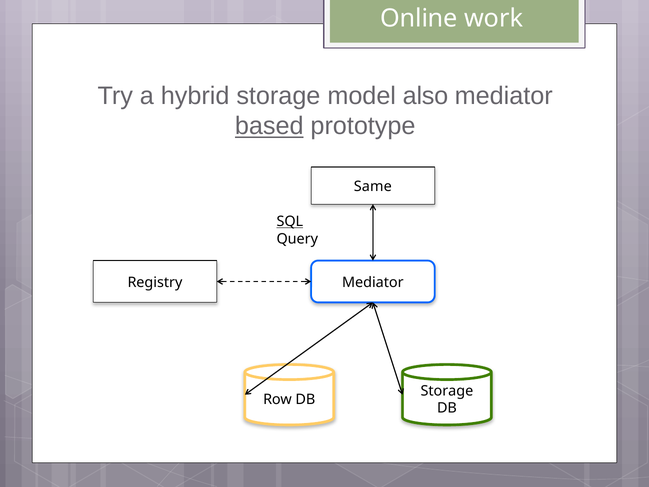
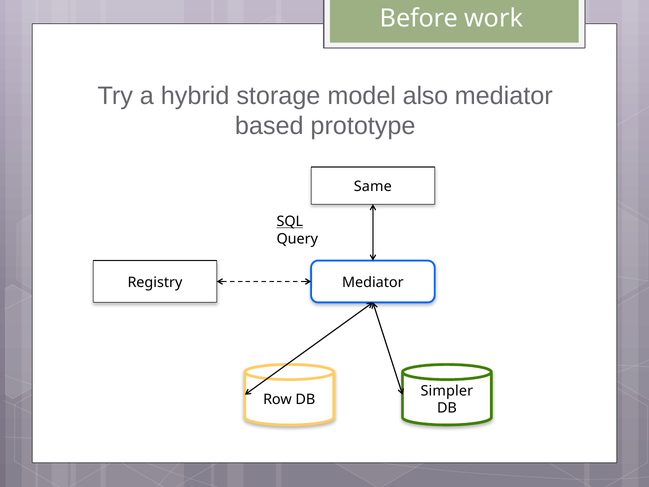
Online: Online -> Before
based underline: present -> none
Storage at (447, 391): Storage -> Simpler
